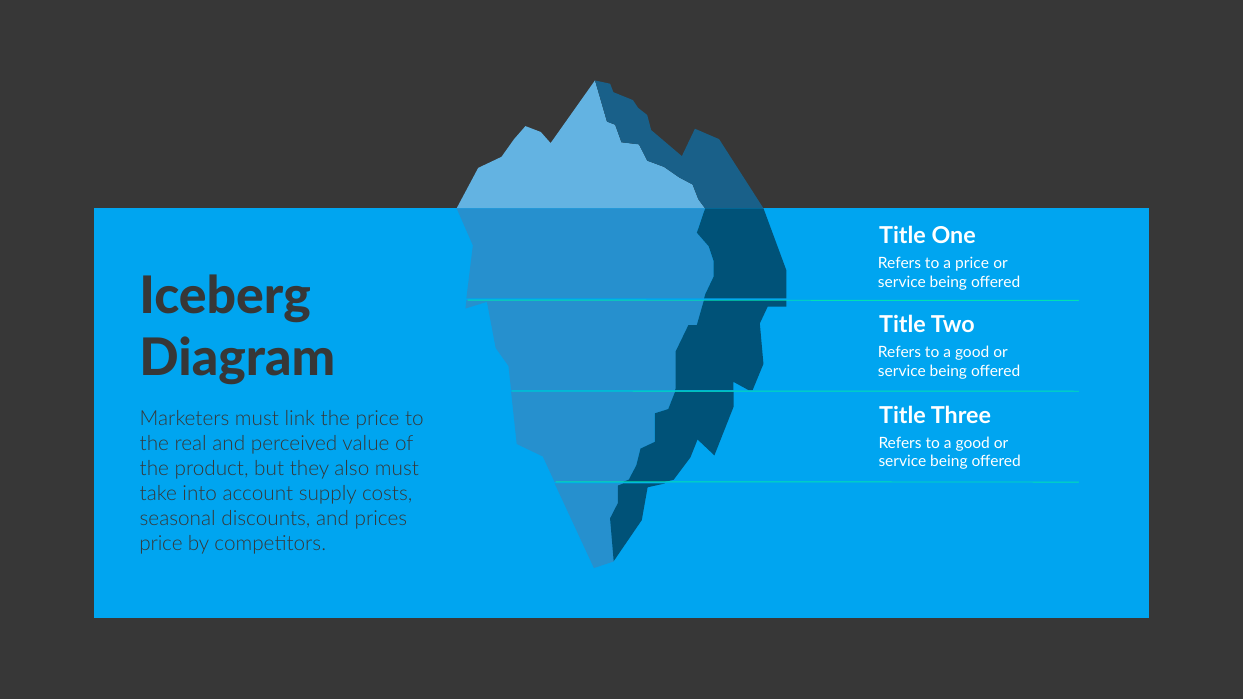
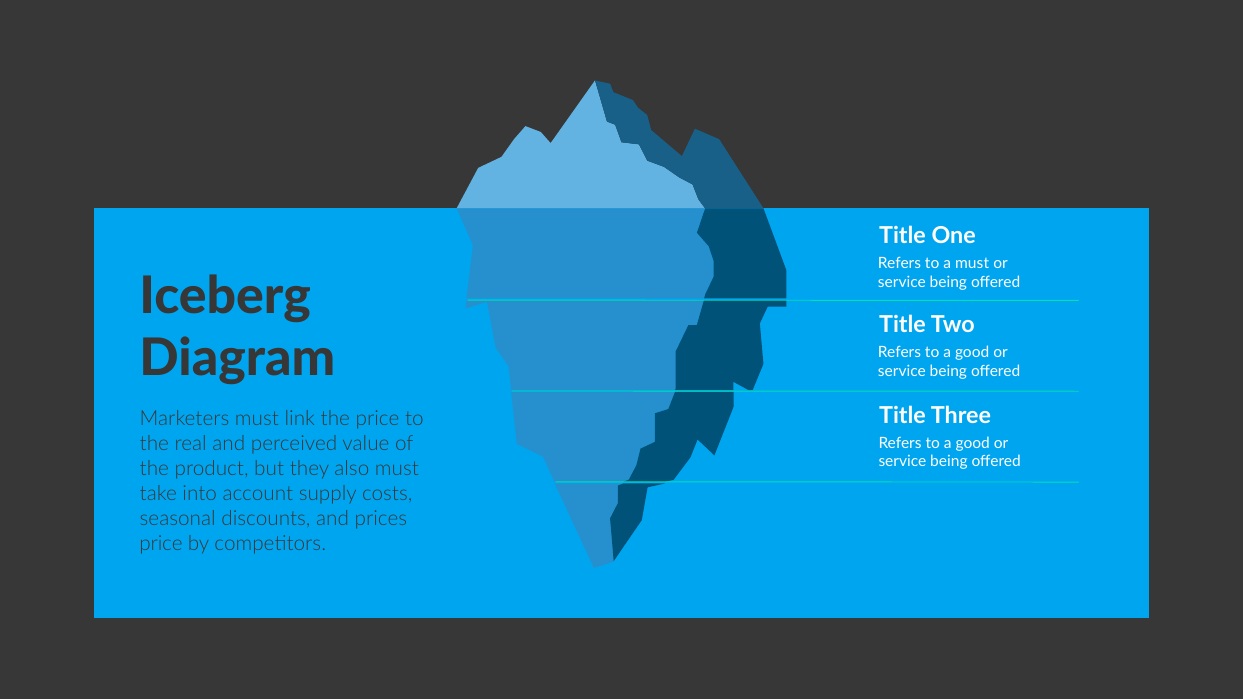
a price: price -> must
